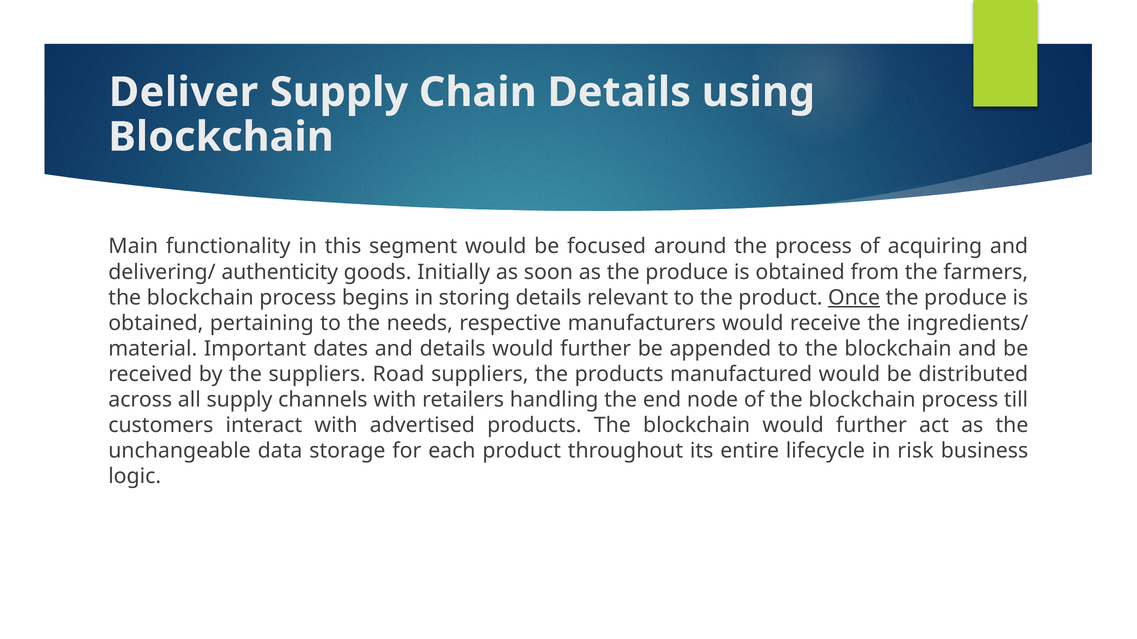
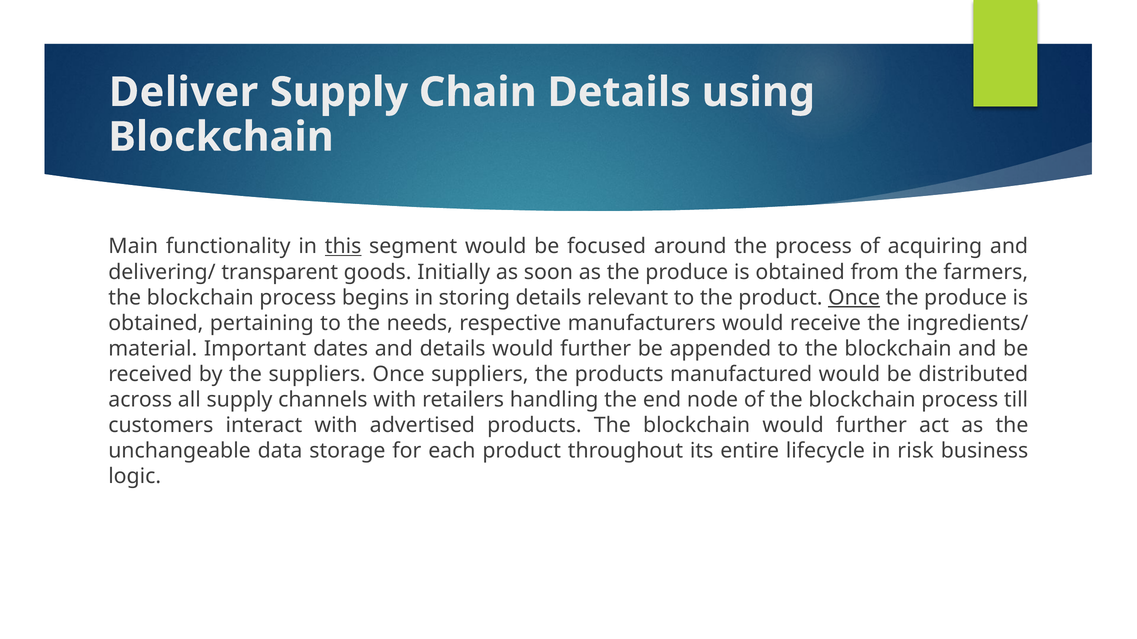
this underline: none -> present
authenticity: authenticity -> transparent
suppliers Road: Road -> Once
